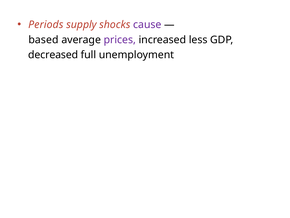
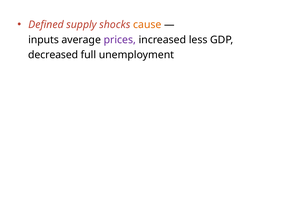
Periods: Periods -> Defined
cause colour: purple -> orange
based: based -> inputs
